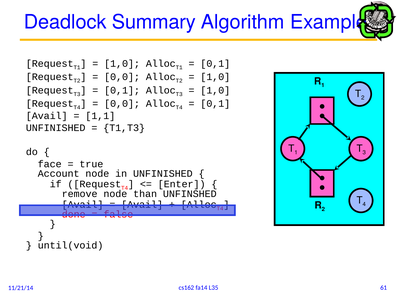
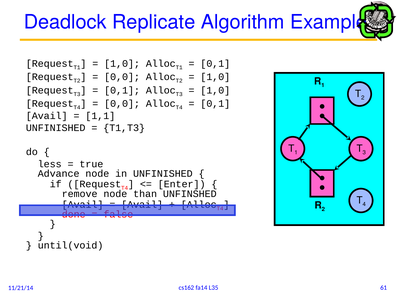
Summary: Summary -> Replicate
face: face -> less
Account: Account -> Advance
